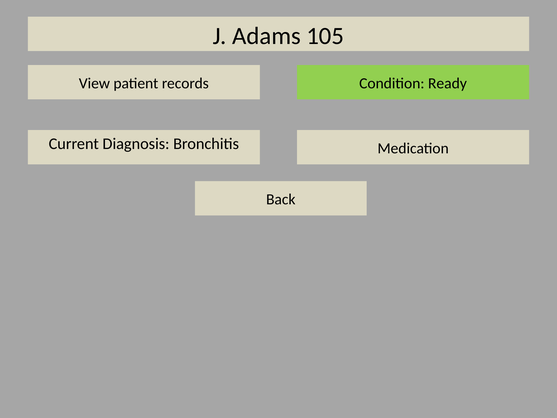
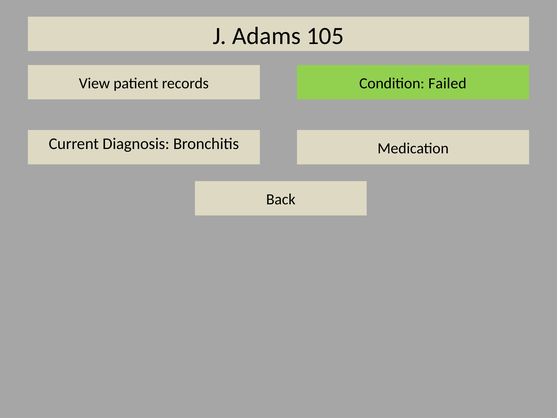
Ready: Ready -> Failed
